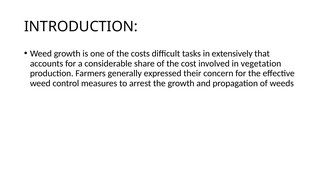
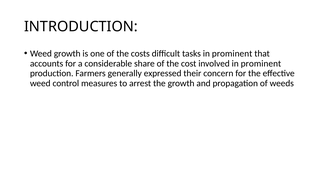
tasks in extensively: extensively -> prominent
involved in vegetation: vegetation -> prominent
